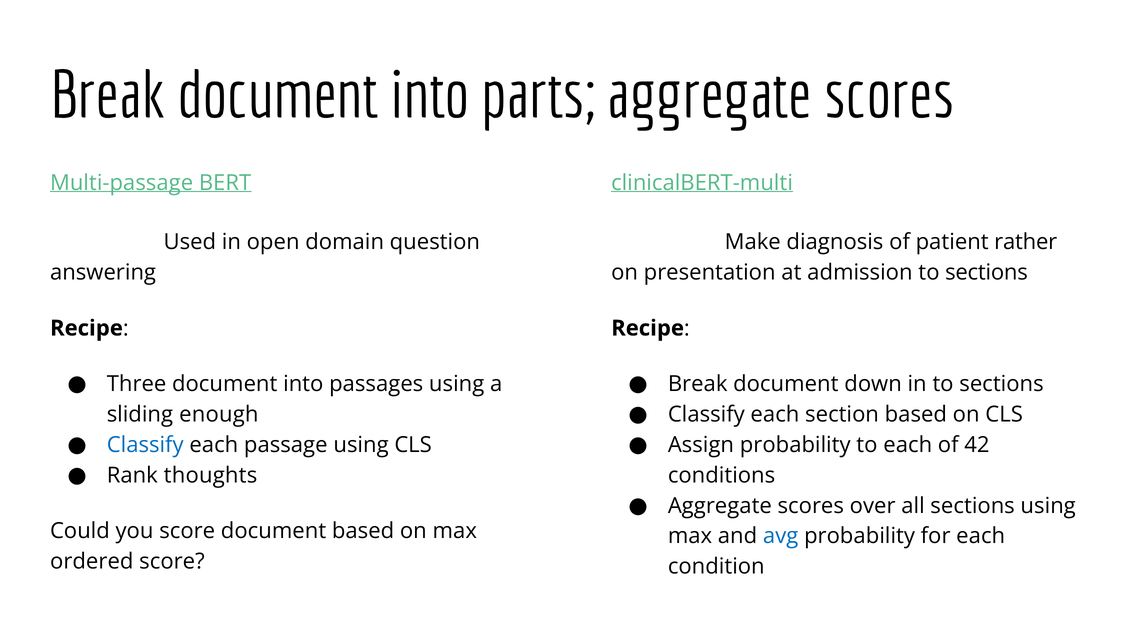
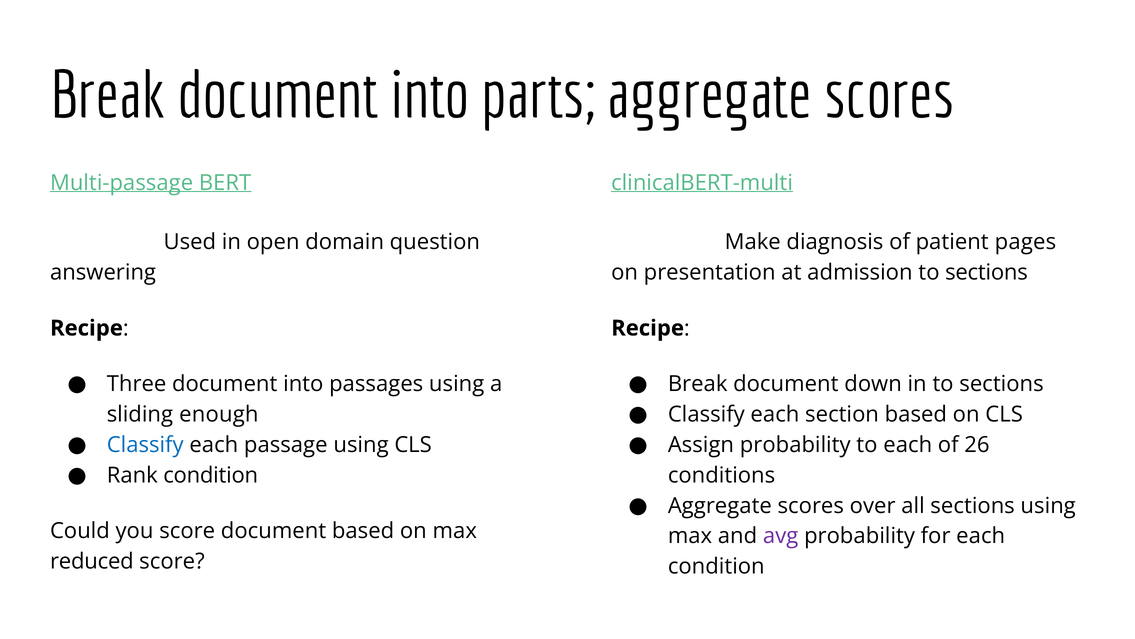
rather: rather -> pages
42: 42 -> 26
Rank thoughts: thoughts -> condition
avg colour: blue -> purple
ordered: ordered -> reduced
